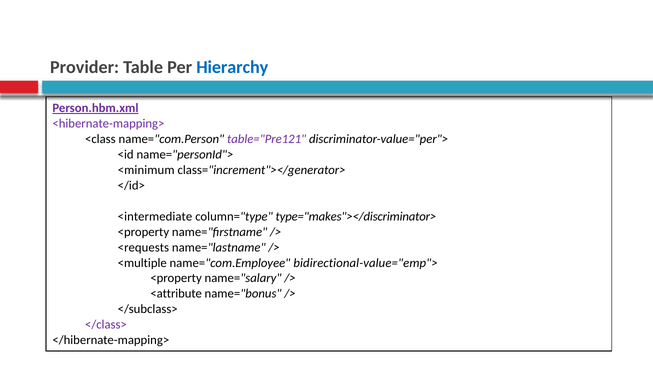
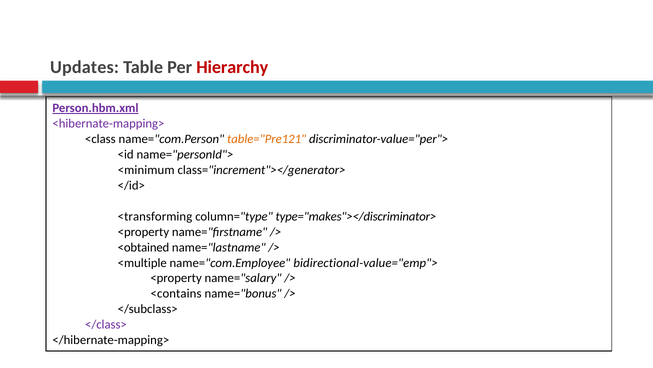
Provider: Provider -> Updates
Hierarchy colour: blue -> red
table="Pre121 colour: purple -> orange
<intermediate: <intermediate -> <transforming
<requests: <requests -> <obtained
<attribute: <attribute -> <contains
